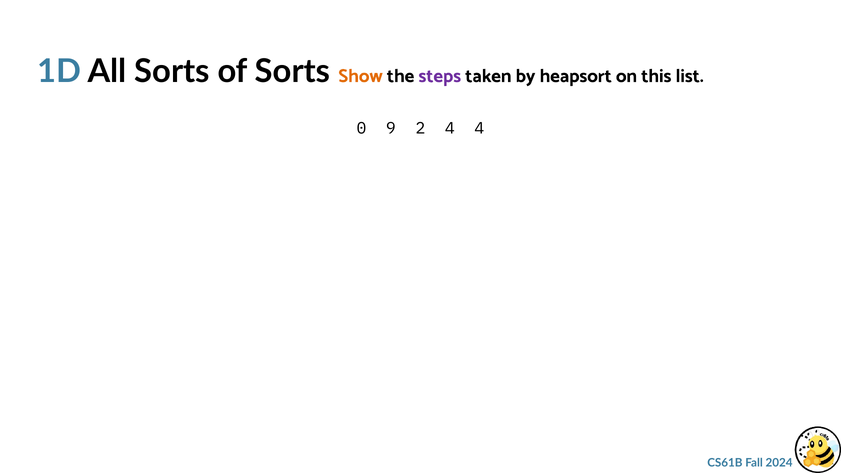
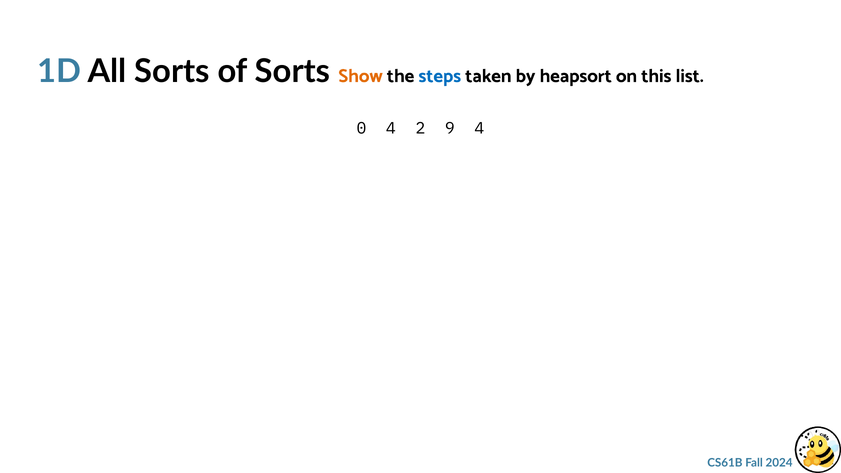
steps colour: purple -> blue
0 9: 9 -> 4
2 4: 4 -> 9
